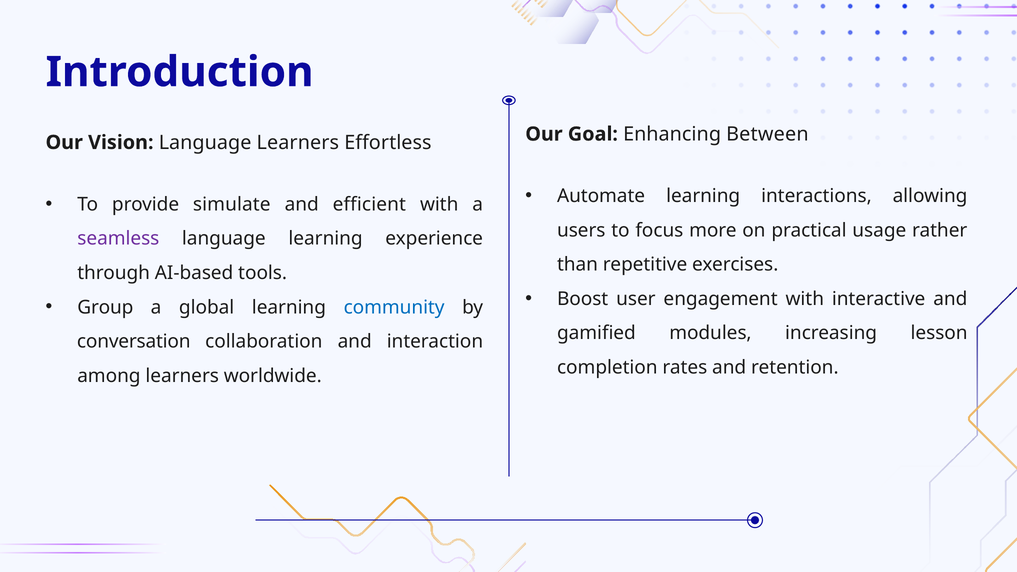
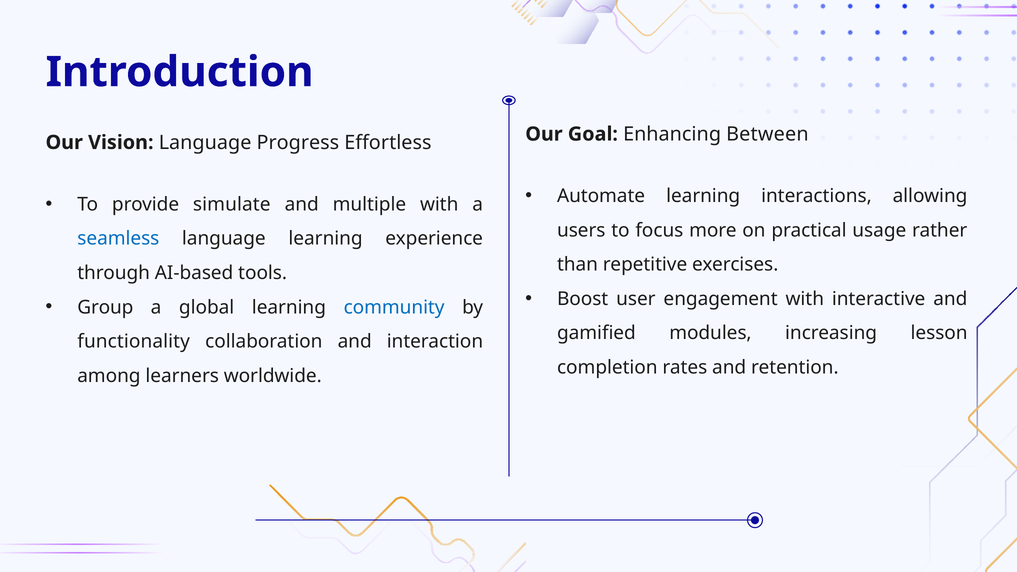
Language Learners: Learners -> Progress
efficient: efficient -> multiple
seamless colour: purple -> blue
conversation: conversation -> functionality
